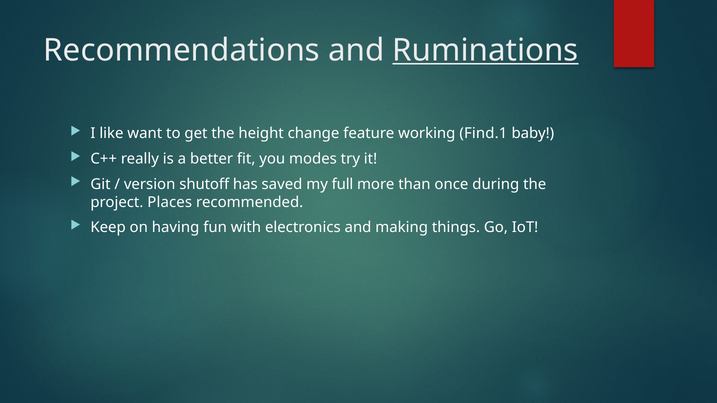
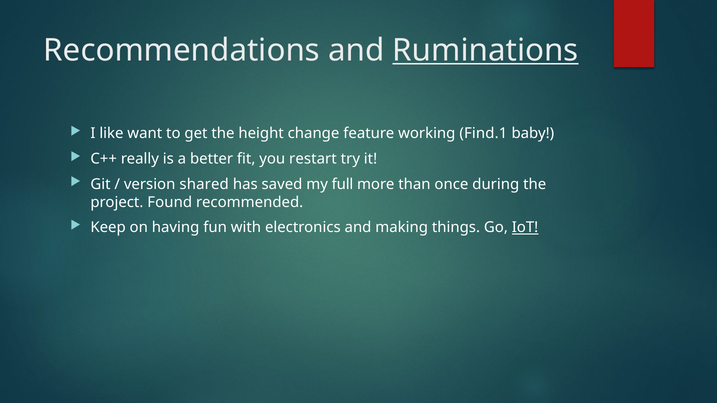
modes: modes -> restart
shutoff: shutoff -> shared
Places: Places -> Found
IoT underline: none -> present
